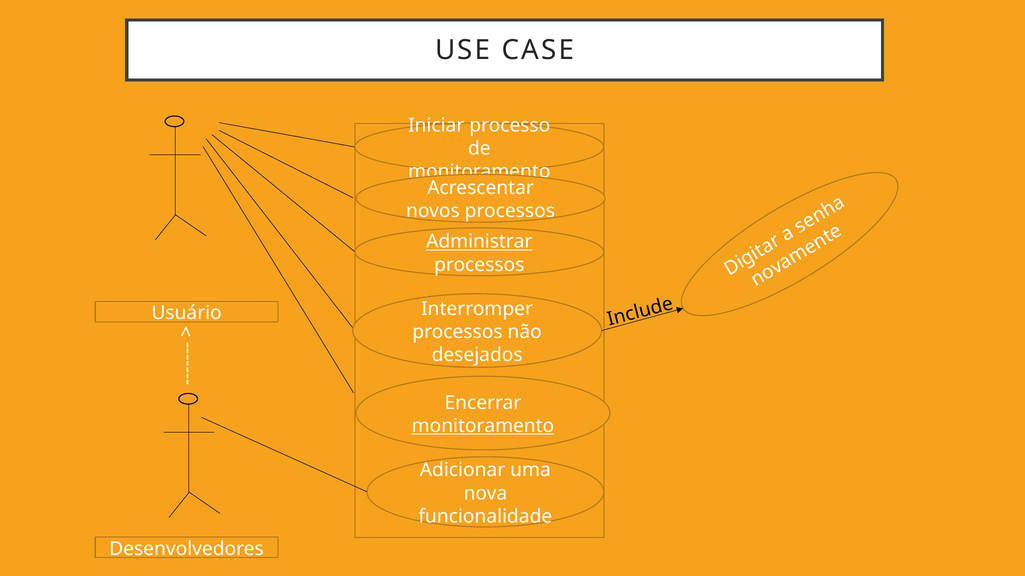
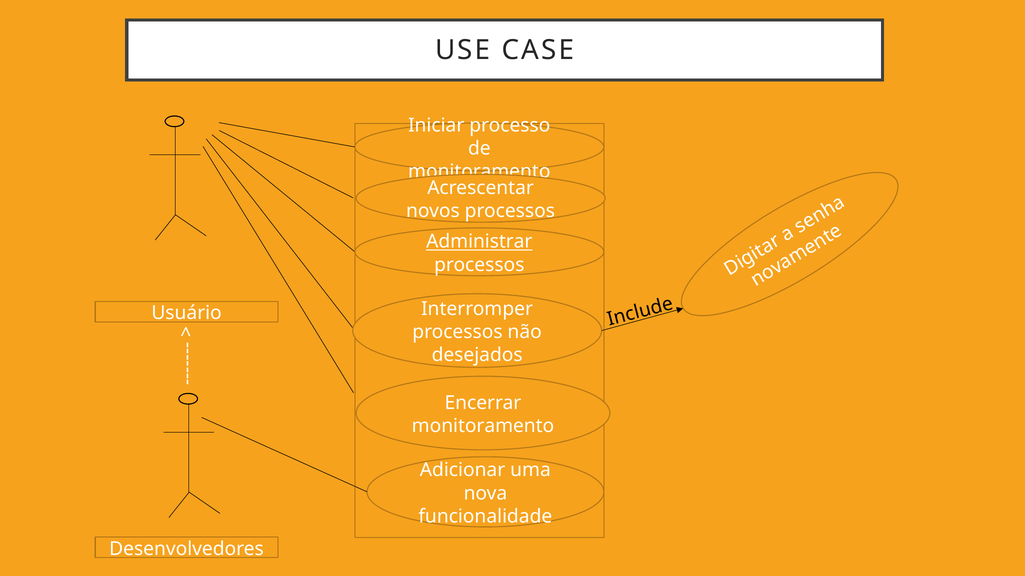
monitoramento at (483, 426) underline: present -> none
